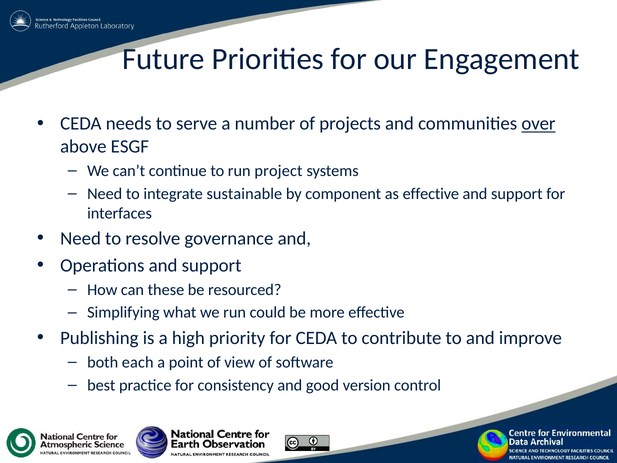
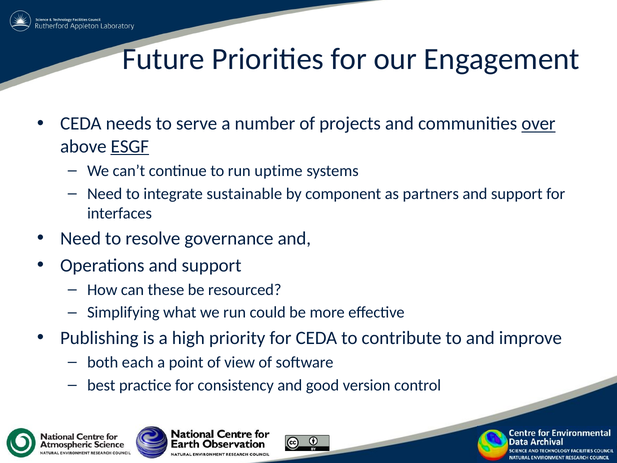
ESGF underline: none -> present
project: project -> uptime
as effective: effective -> partners
